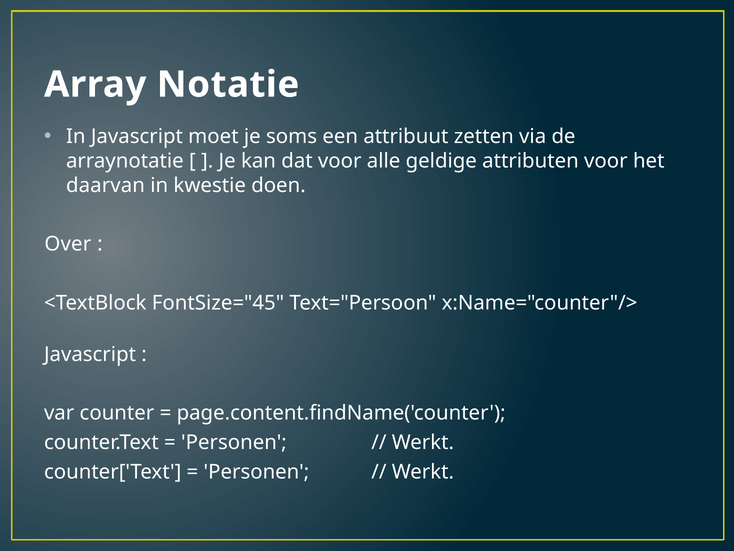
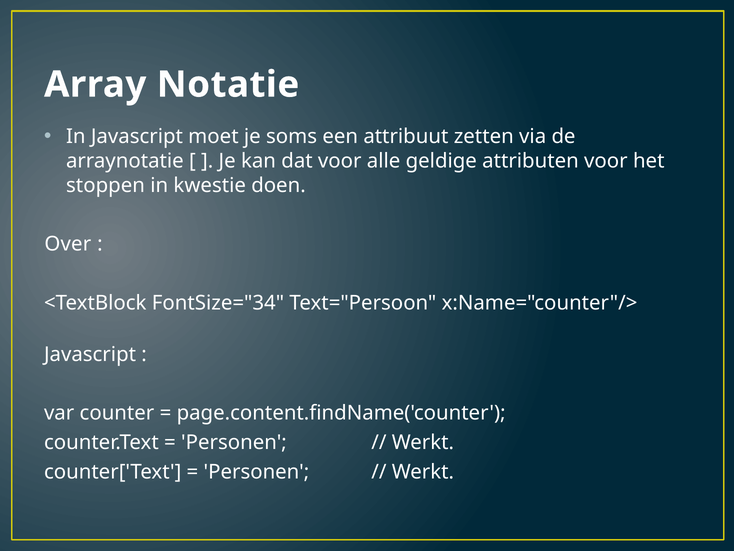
daarvan: daarvan -> stoppen
FontSize="45: FontSize="45 -> FontSize="34
